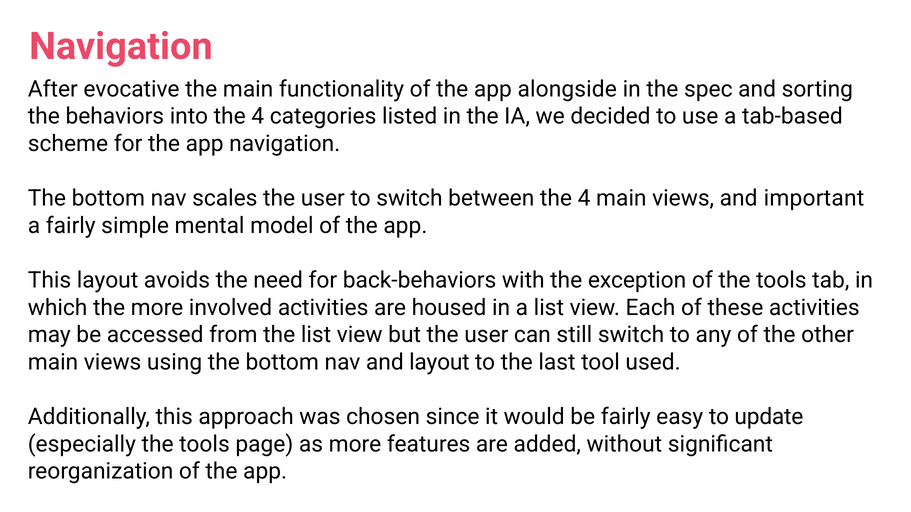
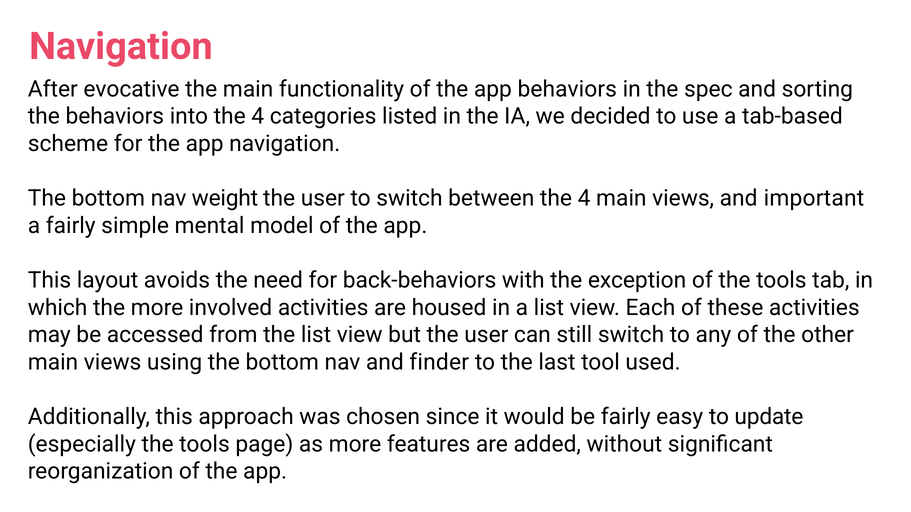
app alongside: alongside -> behaviors
scales: scales -> weight
and layout: layout -> finder
